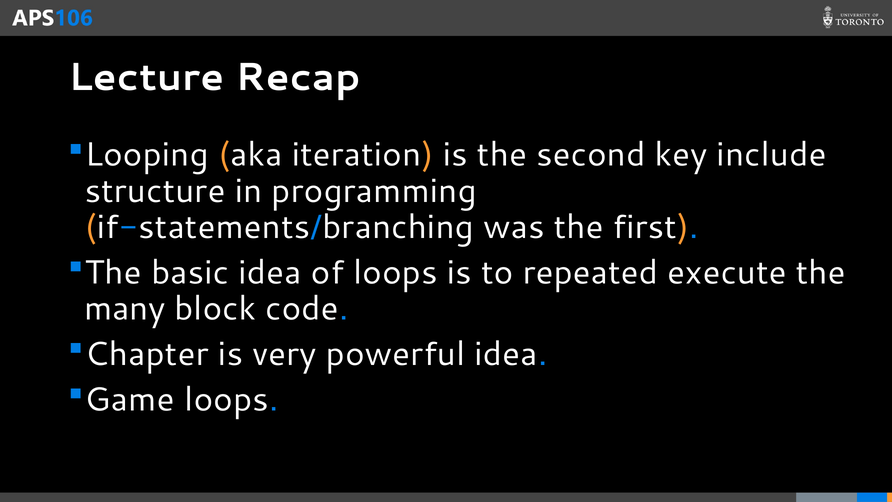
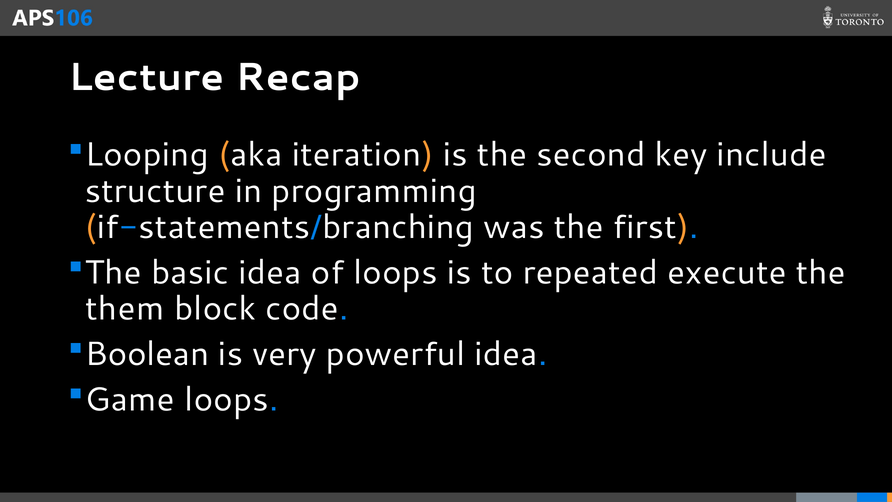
many: many -> them
Chapter: Chapter -> Boolean
